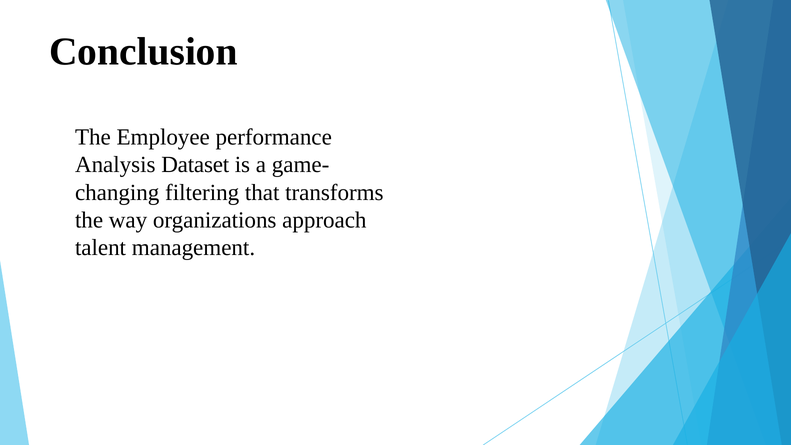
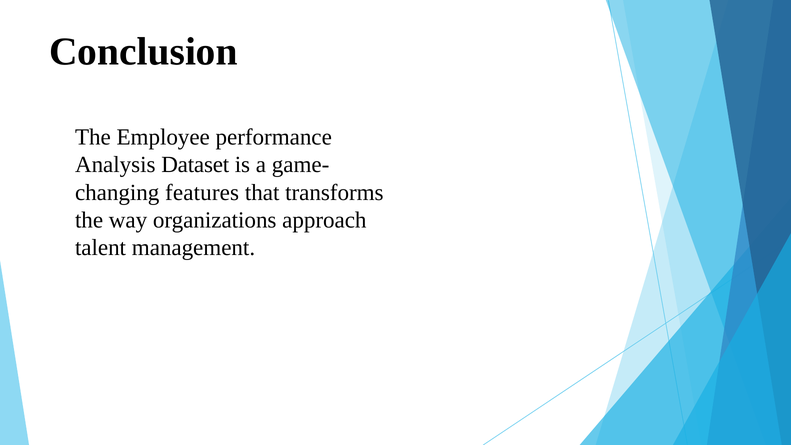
filtering: filtering -> features
